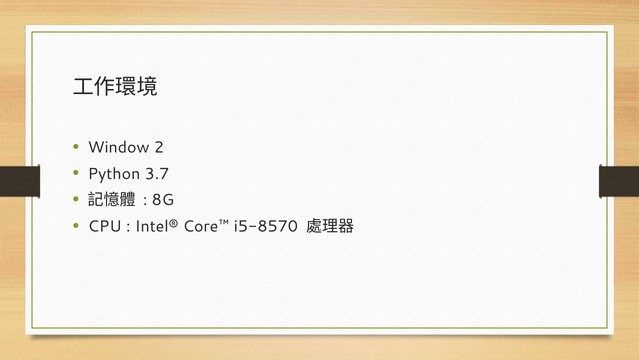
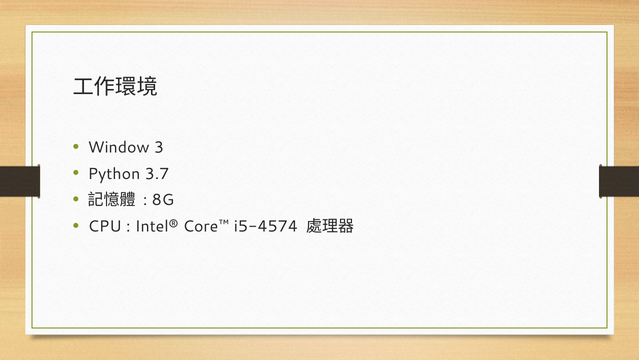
2: 2 -> 3
i5-8570: i5-8570 -> i5-4574
